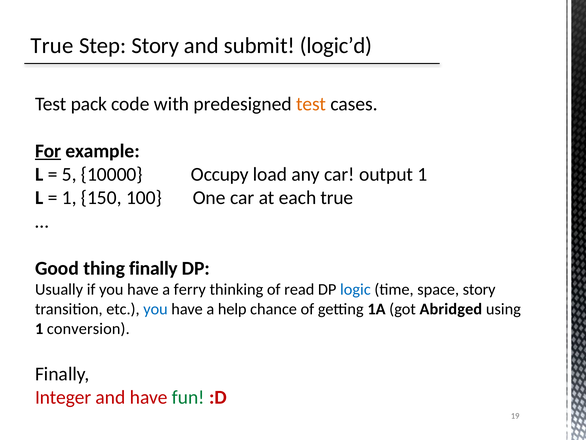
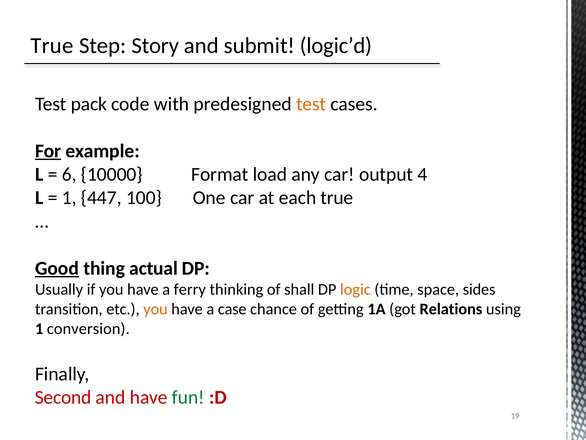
5: 5 -> 6
Occupy: Occupy -> Format
output 1: 1 -> 4
150: 150 -> 447
Good underline: none -> present
thing finally: finally -> actual
read: read -> shall
logic colour: blue -> orange
space story: story -> sides
you at (156, 309) colour: blue -> orange
help: help -> case
Abridged: Abridged -> Relations
Integer: Integer -> Second
